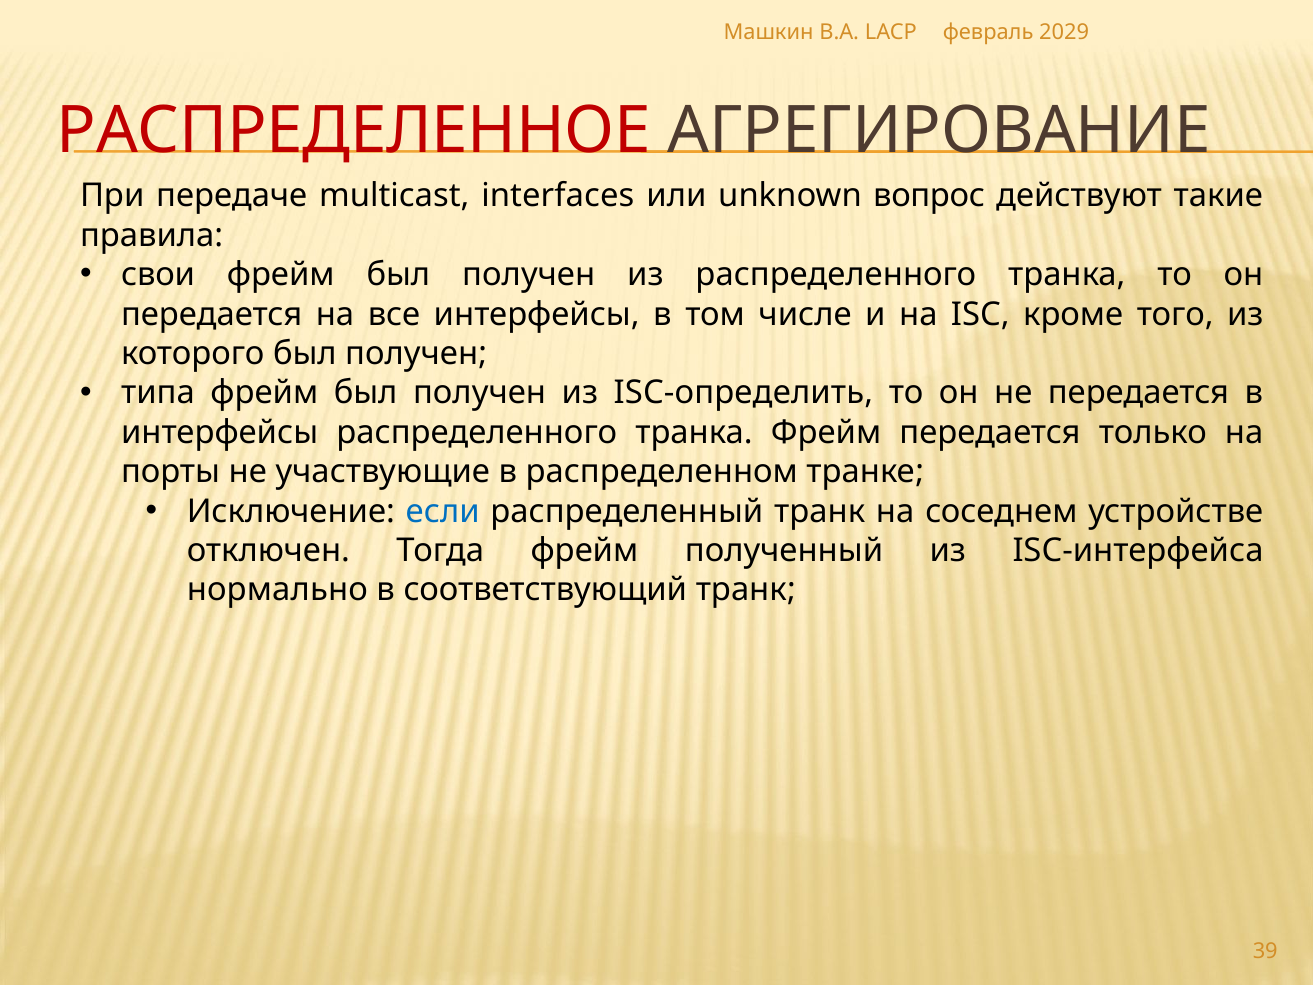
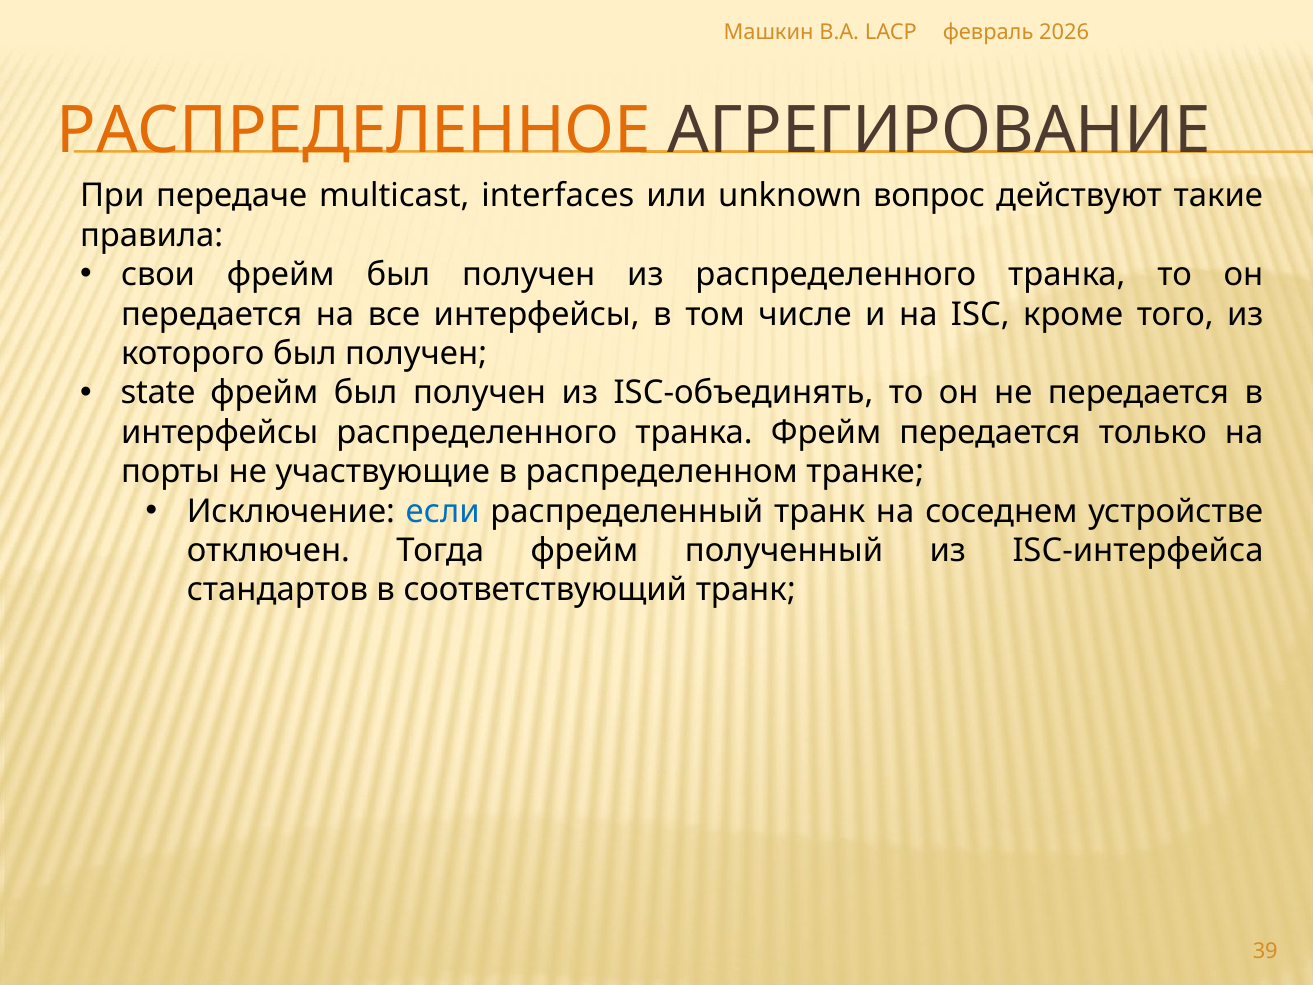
2029: 2029 -> 2026
РАСПРЕДЕЛЕННОЕ colour: red -> orange
типа: типа -> state
ISC-определить: ISC-определить -> ISC-объединять
нормально: нормально -> стандартов
